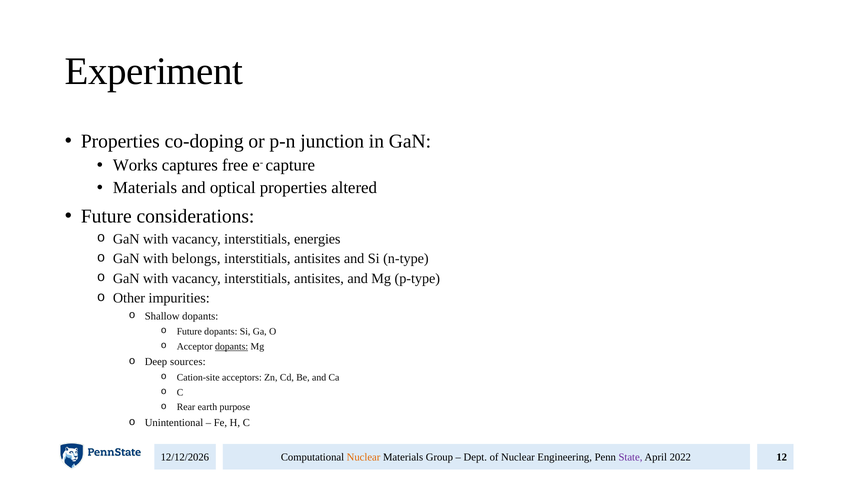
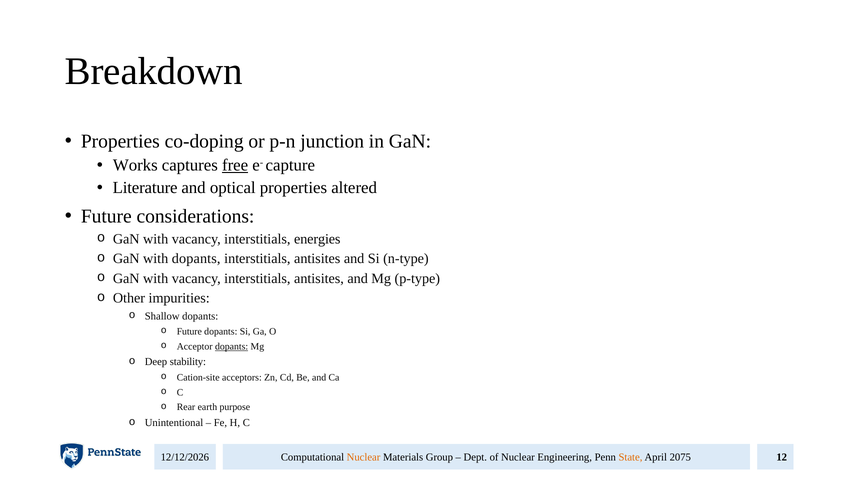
Experiment: Experiment -> Breakdown
free underline: none -> present
Materials at (145, 188): Materials -> Literature
with belongs: belongs -> dopants
sources: sources -> stability
State colour: purple -> orange
2022: 2022 -> 2075
